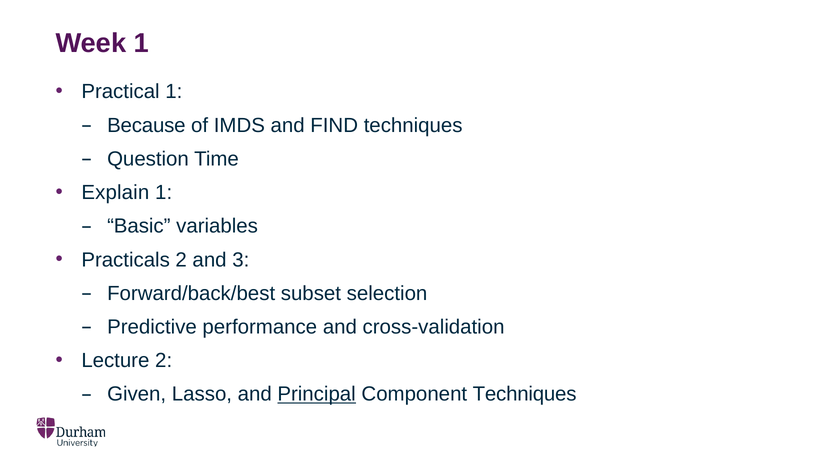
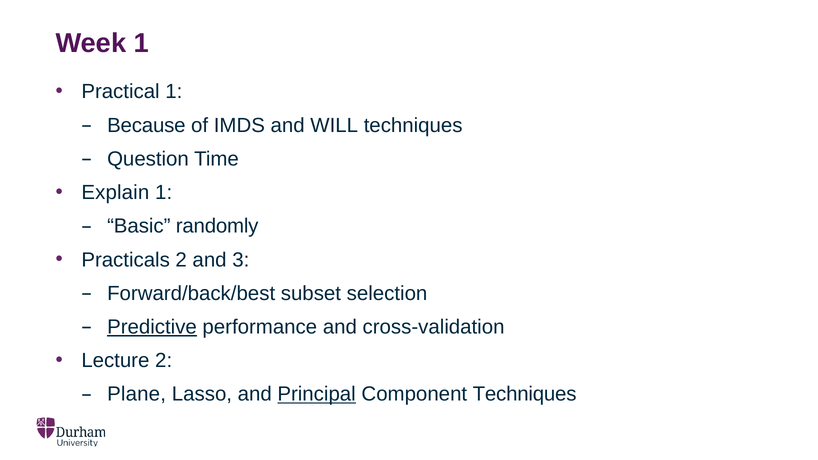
FIND: FIND -> WILL
variables: variables -> randomly
Predictive underline: none -> present
Given: Given -> Plane
